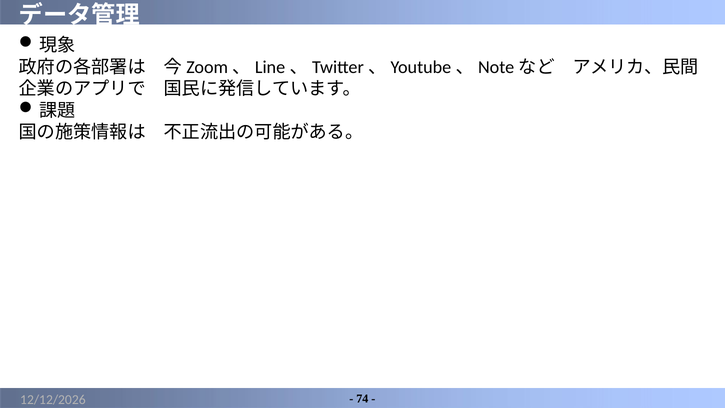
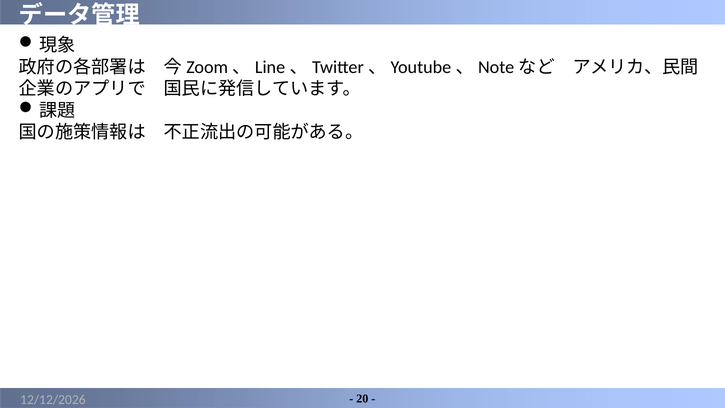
74: 74 -> 20
